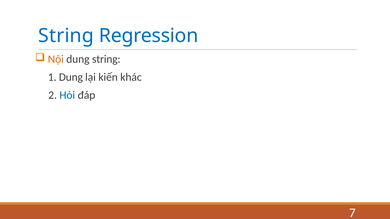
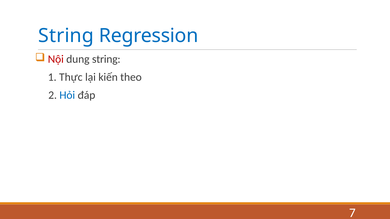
Nội colour: orange -> red
1 Dung: Dung -> Thực
khác: khác -> theo
